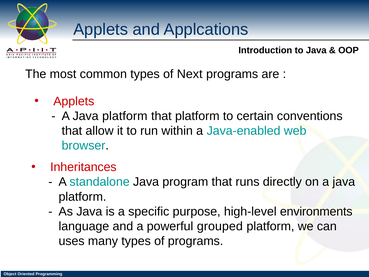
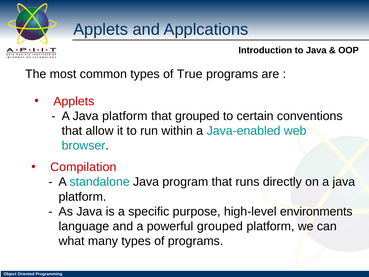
Next: Next -> True
that platform: platform -> grouped
Inheritances: Inheritances -> Compilation
uses: uses -> what
